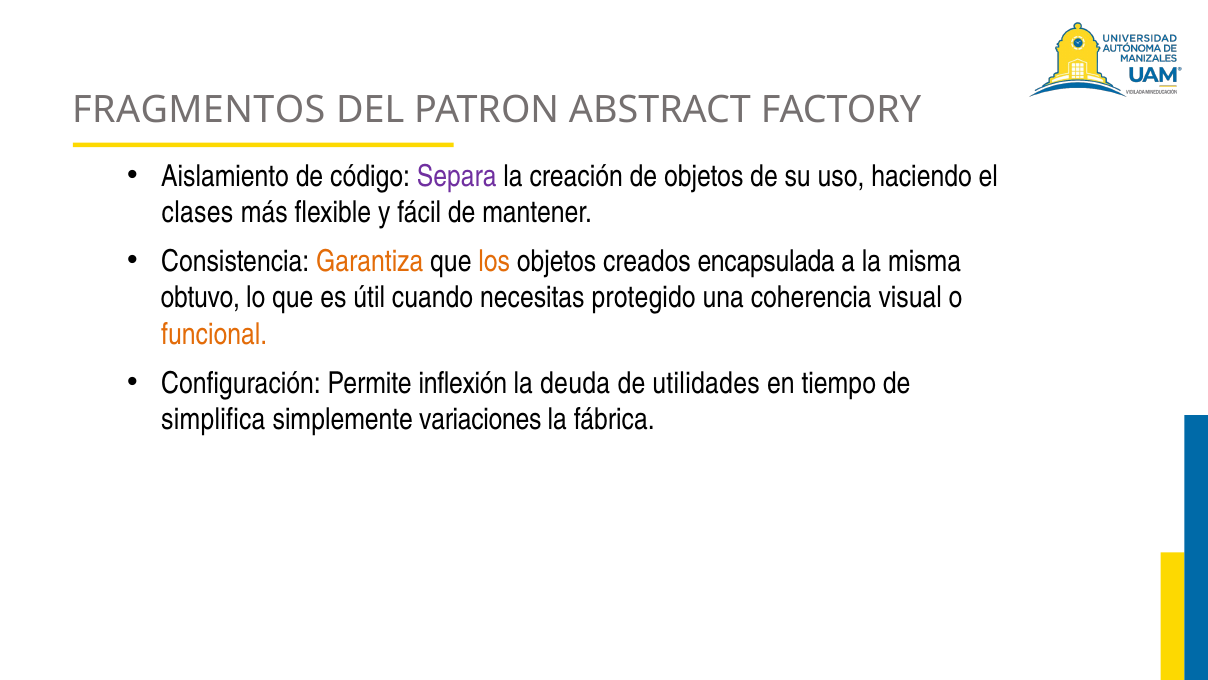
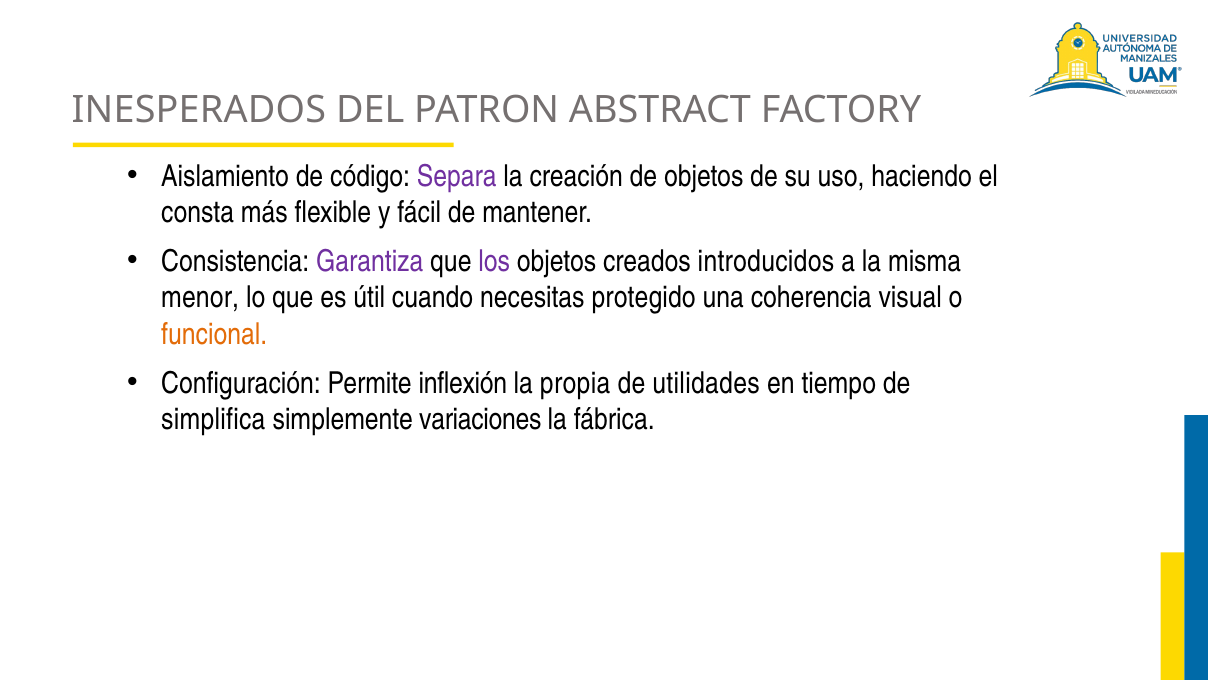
FRAGMENTOS: FRAGMENTOS -> INESPERADOS
clases: clases -> consta
Garantiza colour: orange -> purple
los colour: orange -> purple
encapsulada: encapsulada -> introducidos
obtuvo: obtuvo -> menor
deuda: deuda -> propia
